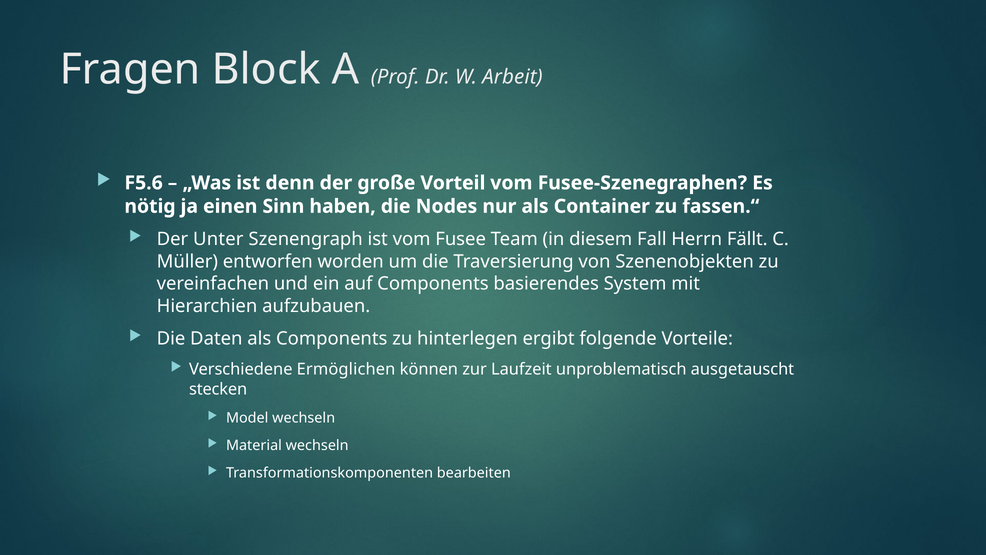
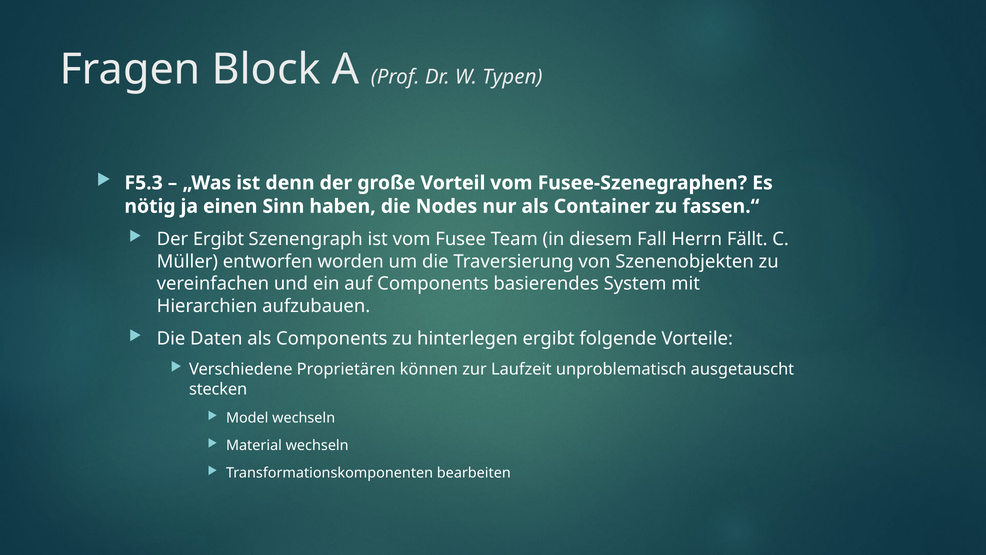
Arbeit: Arbeit -> Typen
F5.6: F5.6 -> F5.3
Der Unter: Unter -> Ergibt
Ermöglichen: Ermöglichen -> Proprietären
